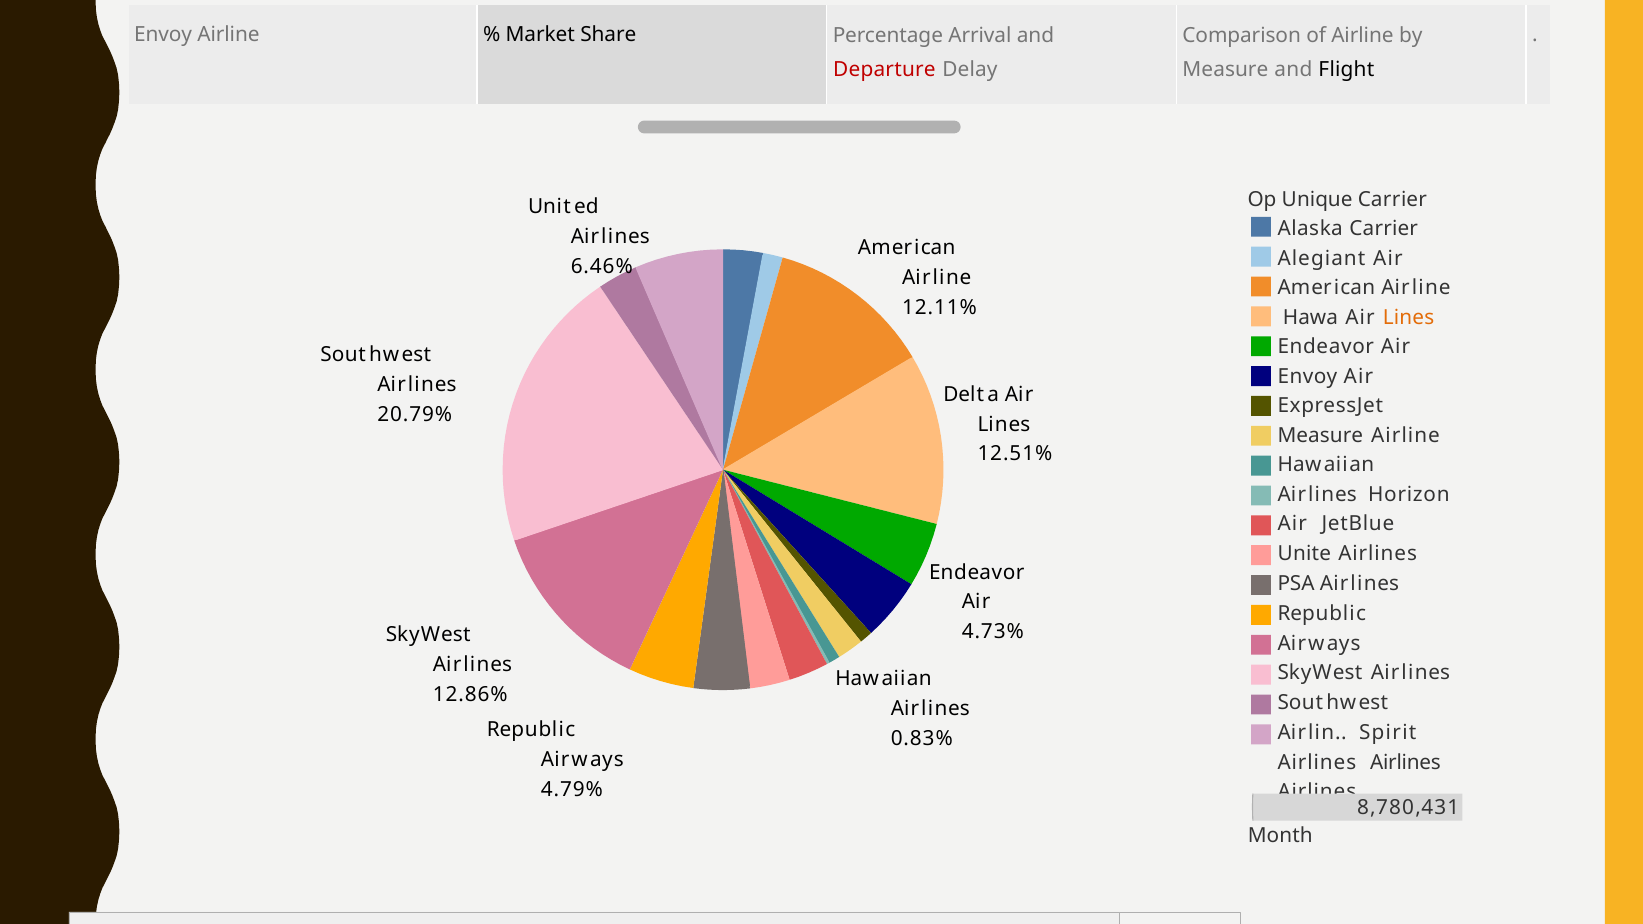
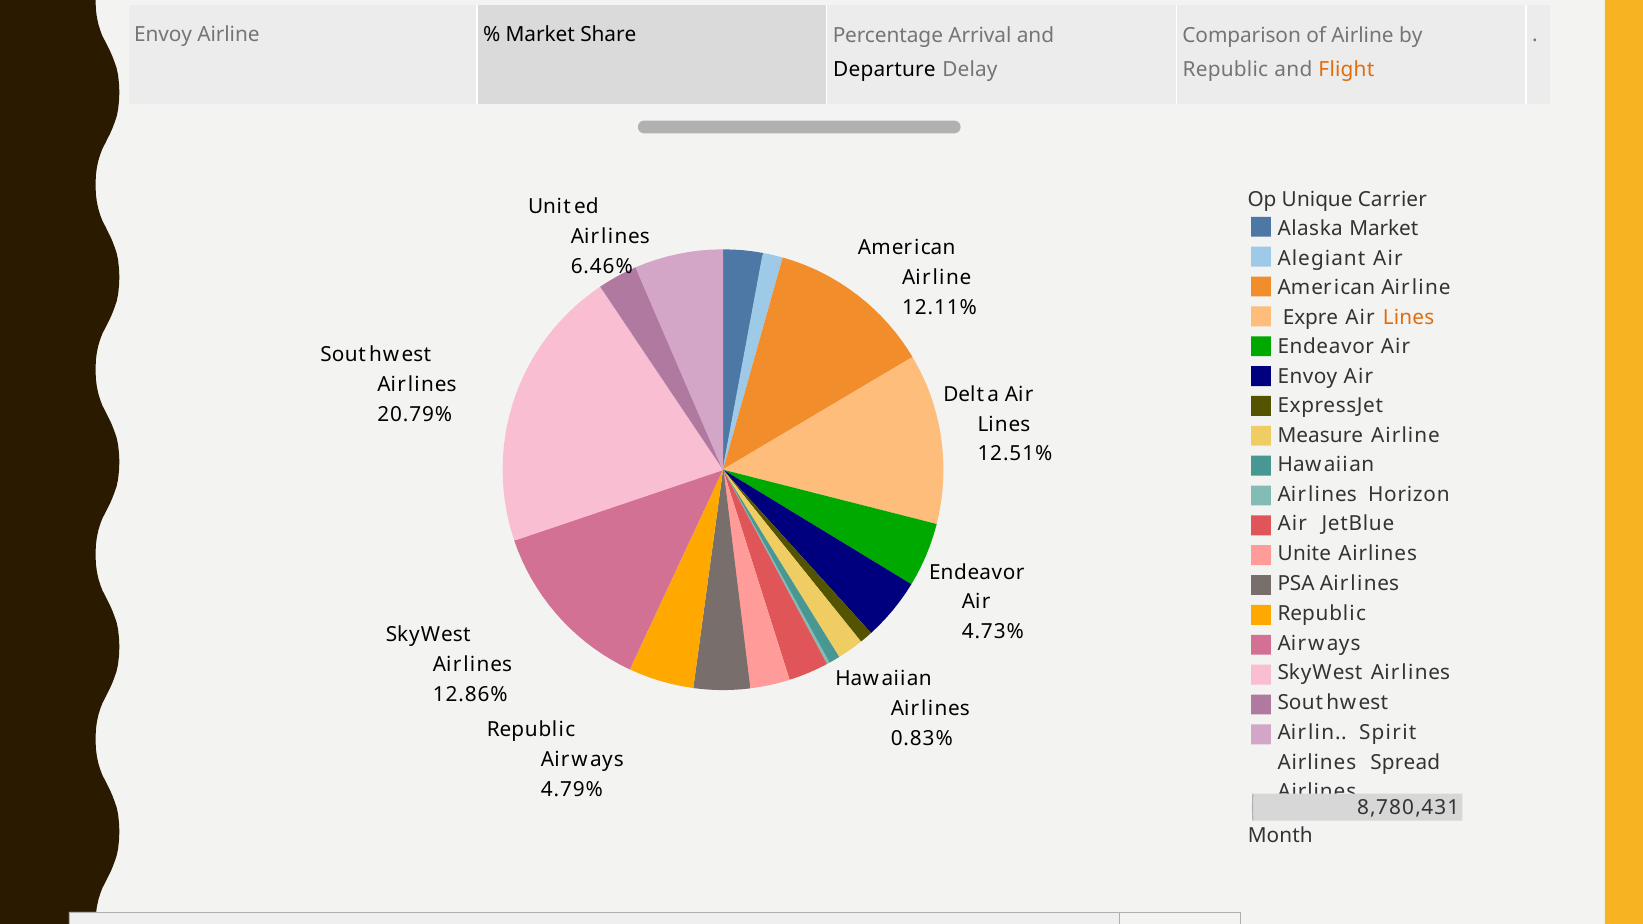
Departure colour: red -> black
Measure at (1225, 70): Measure -> Republic
Flight colour: black -> orange
Alaska Carrier: Carrier -> Market
Hawa: Hawa -> Expre
Airlines at (1405, 762): Airlines -> Spread
